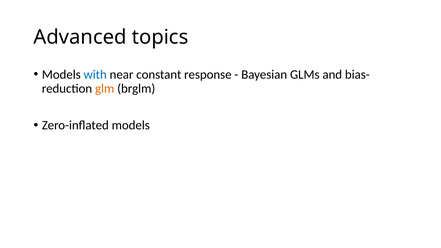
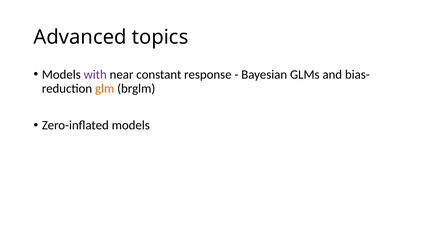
with colour: blue -> purple
